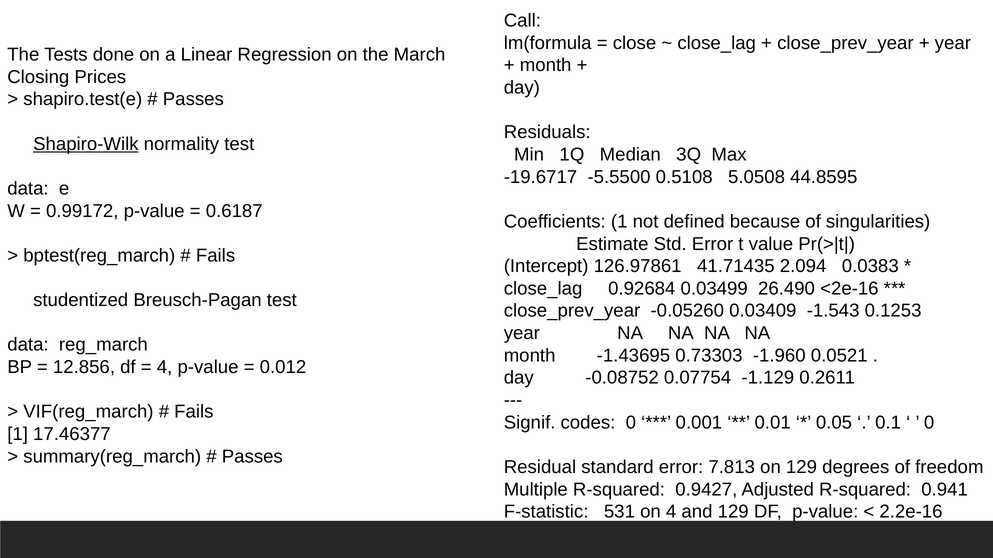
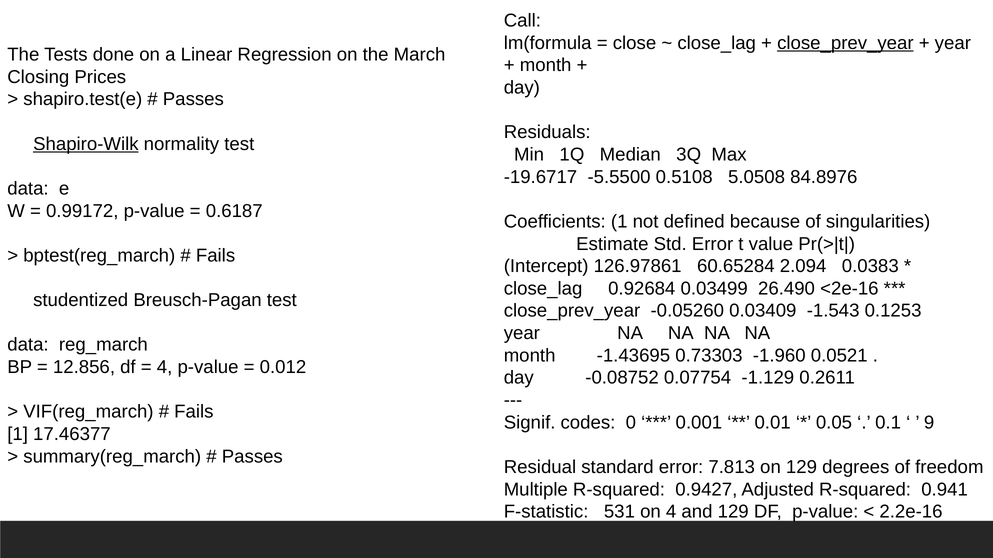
close_prev_year at (845, 43) underline: none -> present
44.8595: 44.8595 -> 84.8976
41.71435: 41.71435 -> 60.65284
0 at (929, 423): 0 -> 9
